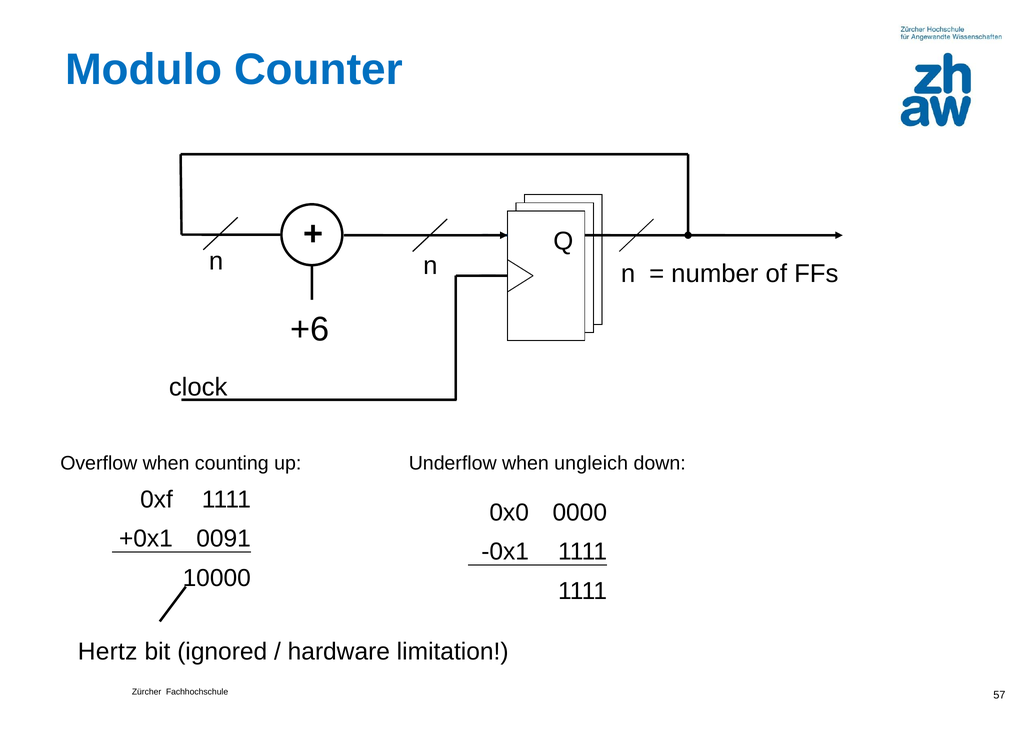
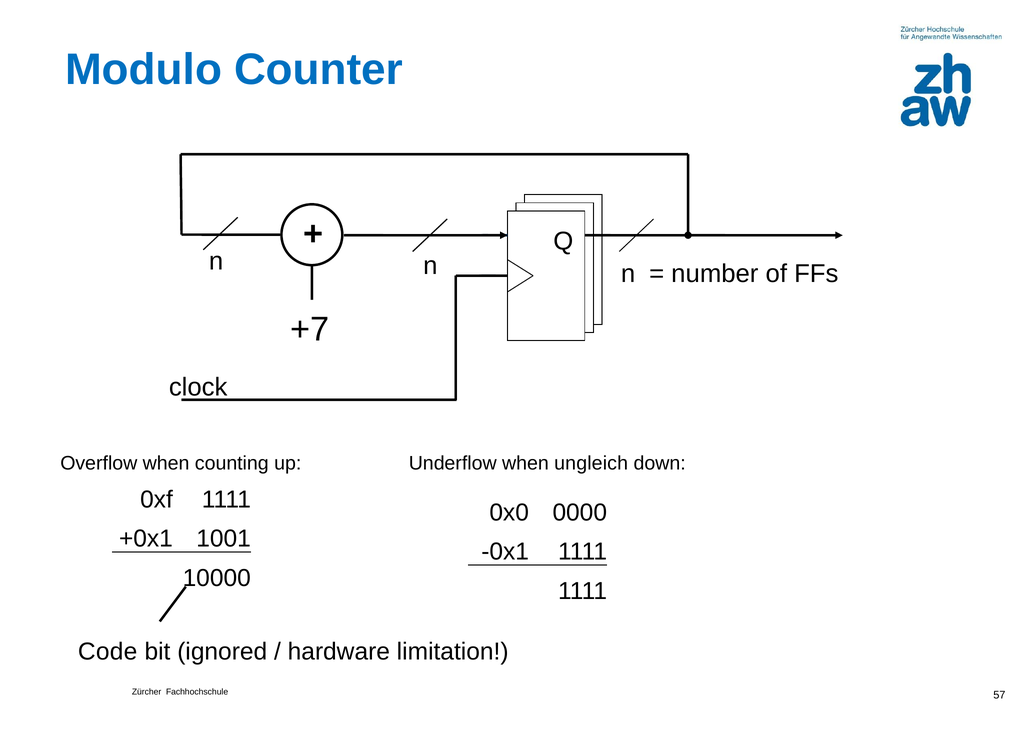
+6: +6 -> +7
0091: 0091 -> 1001
Hertz: Hertz -> Code
